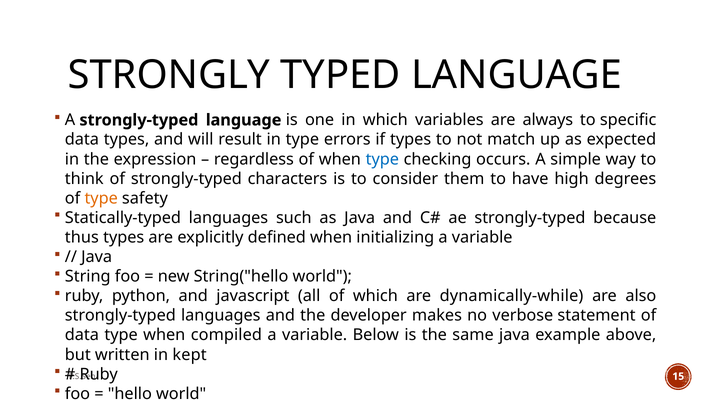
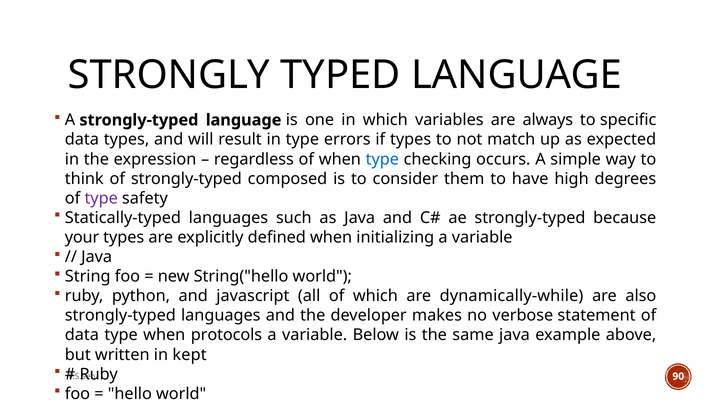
characters: characters -> composed
type at (101, 198) colour: orange -> purple
thus: thus -> your
compiled: compiled -> protocols
15: 15 -> 90
